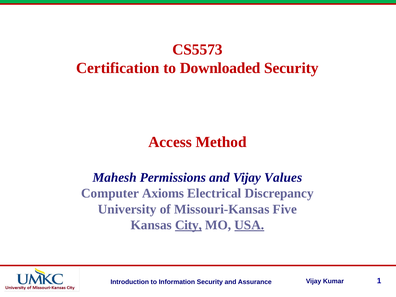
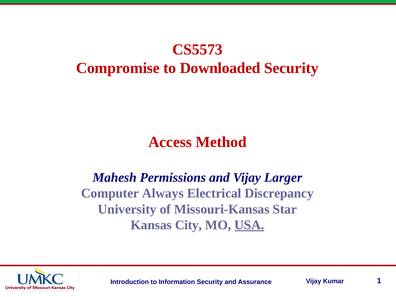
Certification: Certification -> Compromise
Values: Values -> Larger
Axioms: Axioms -> Always
Five: Five -> Star
City underline: present -> none
